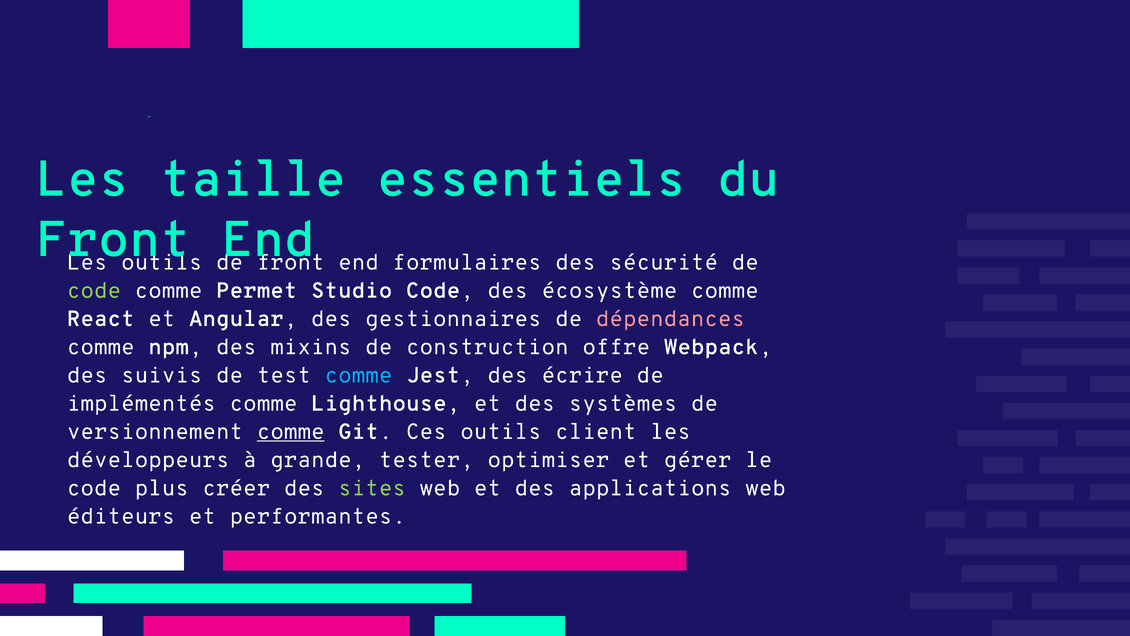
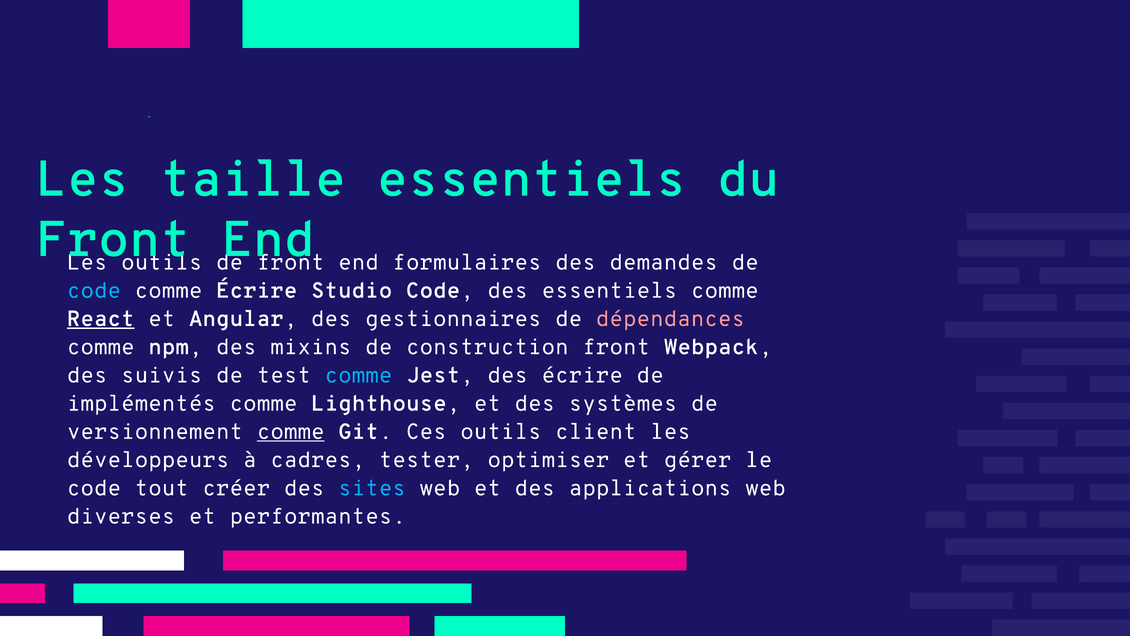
sécurité: sécurité -> demandes
code at (94, 290) colour: light green -> light blue
comme Permet: Permet -> Écrire
des écosystème: écosystème -> essentiels
React underline: none -> present
construction offre: offre -> front
grande: grande -> cadres
plus: plus -> tout
sites colour: light green -> light blue
éditeurs: éditeurs -> diverses
